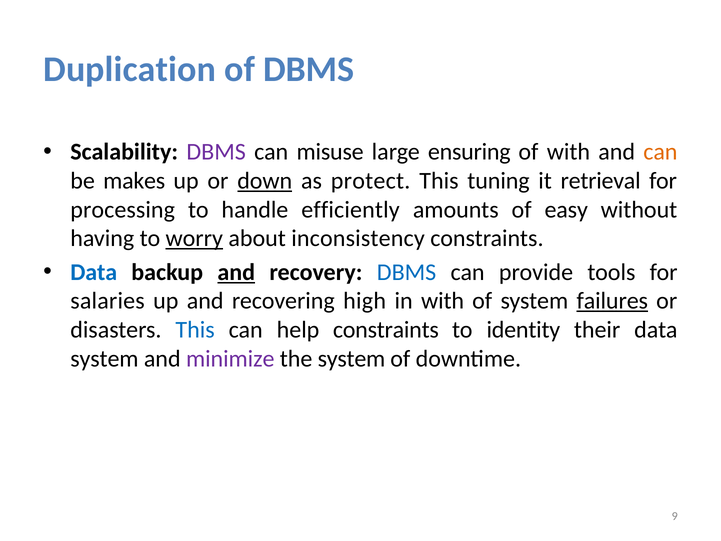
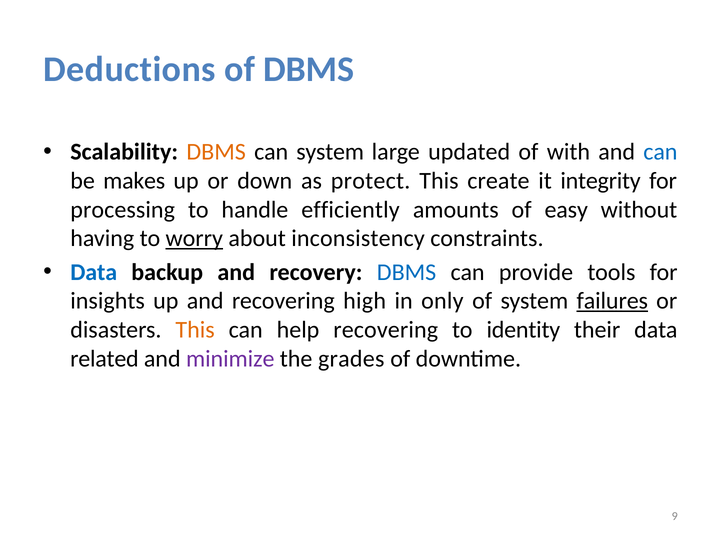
Duplication: Duplication -> Deductions
DBMS at (216, 152) colour: purple -> orange
can misuse: misuse -> system
ensuring: ensuring -> updated
can at (660, 152) colour: orange -> blue
down underline: present -> none
tuning: tuning -> create
retrieval: retrieval -> integrity
and at (236, 272) underline: present -> none
salaries: salaries -> insights
in with: with -> only
This at (195, 330) colour: blue -> orange
help constraints: constraints -> recovering
system at (104, 359): system -> related
the system: system -> grades
